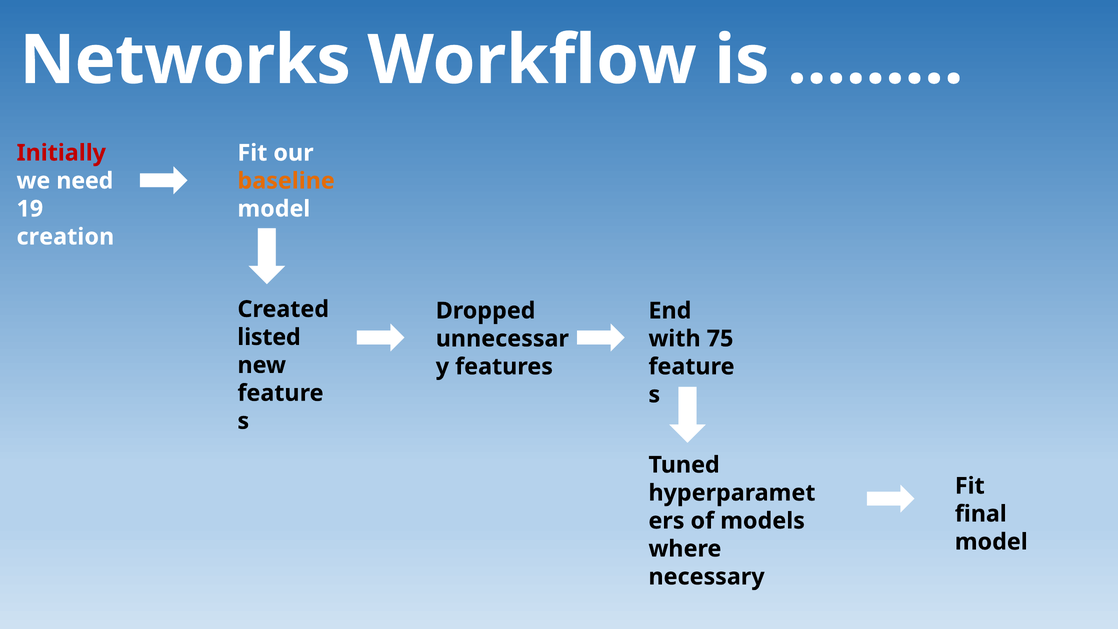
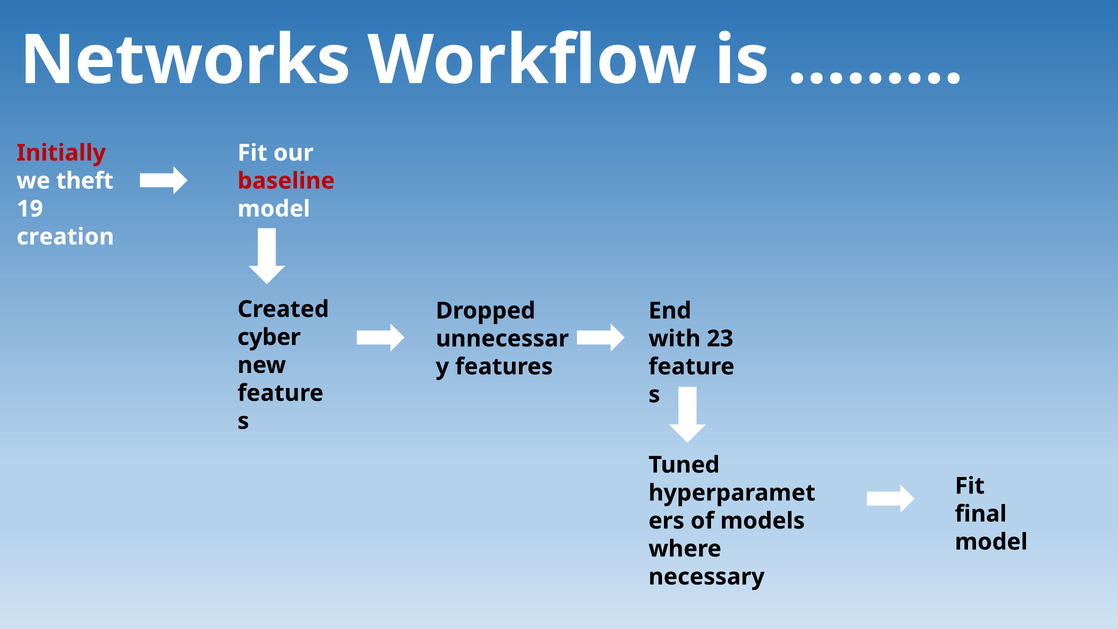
need: need -> theft
baseline colour: orange -> red
listed: listed -> cyber
75: 75 -> 23
